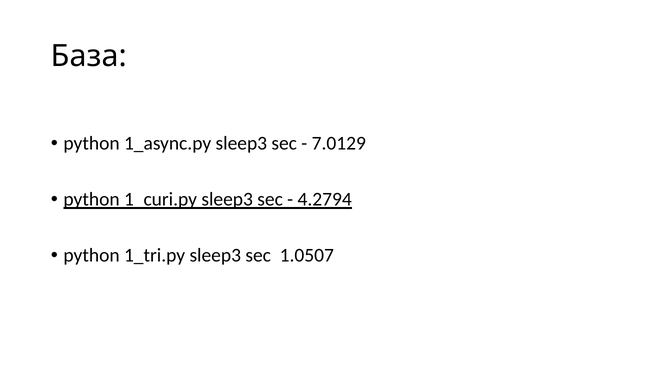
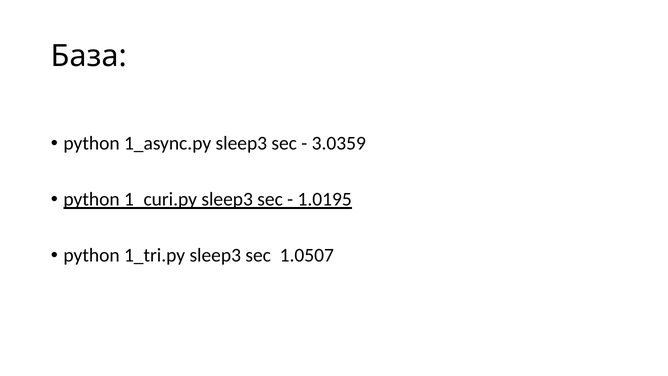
7.0129: 7.0129 -> 3.0359
4.2794: 4.2794 -> 1.0195
